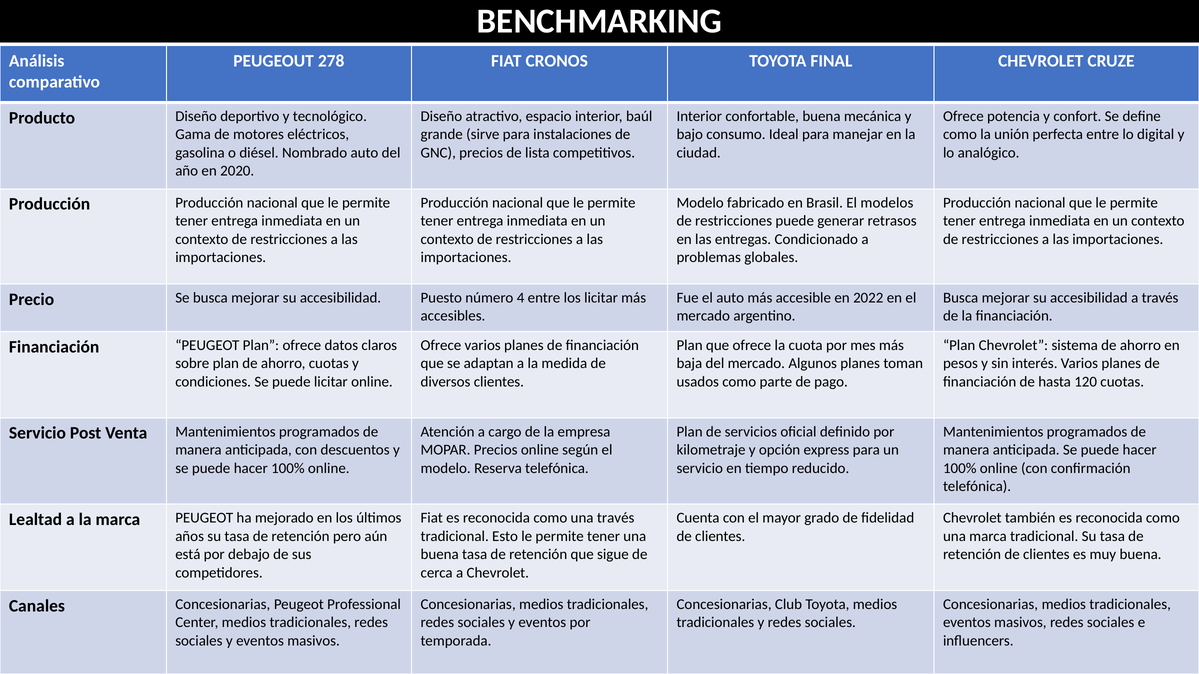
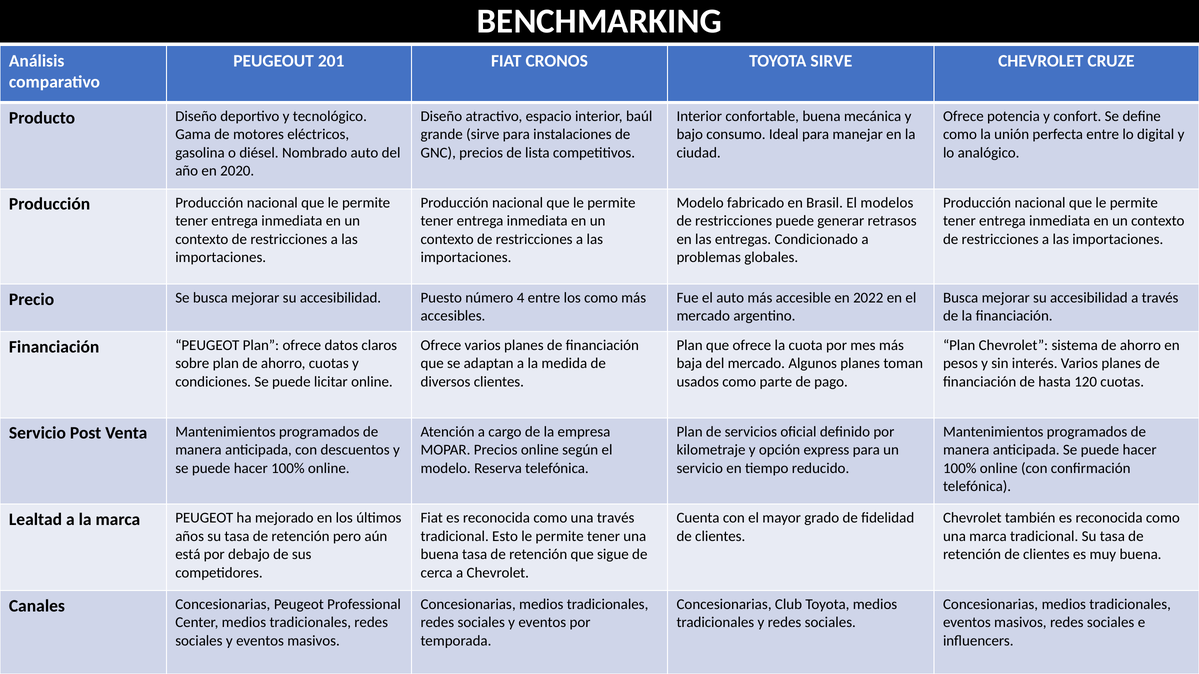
278: 278 -> 201
TOYOTA FINAL: FINAL -> SIRVE
los licitar: licitar -> como
